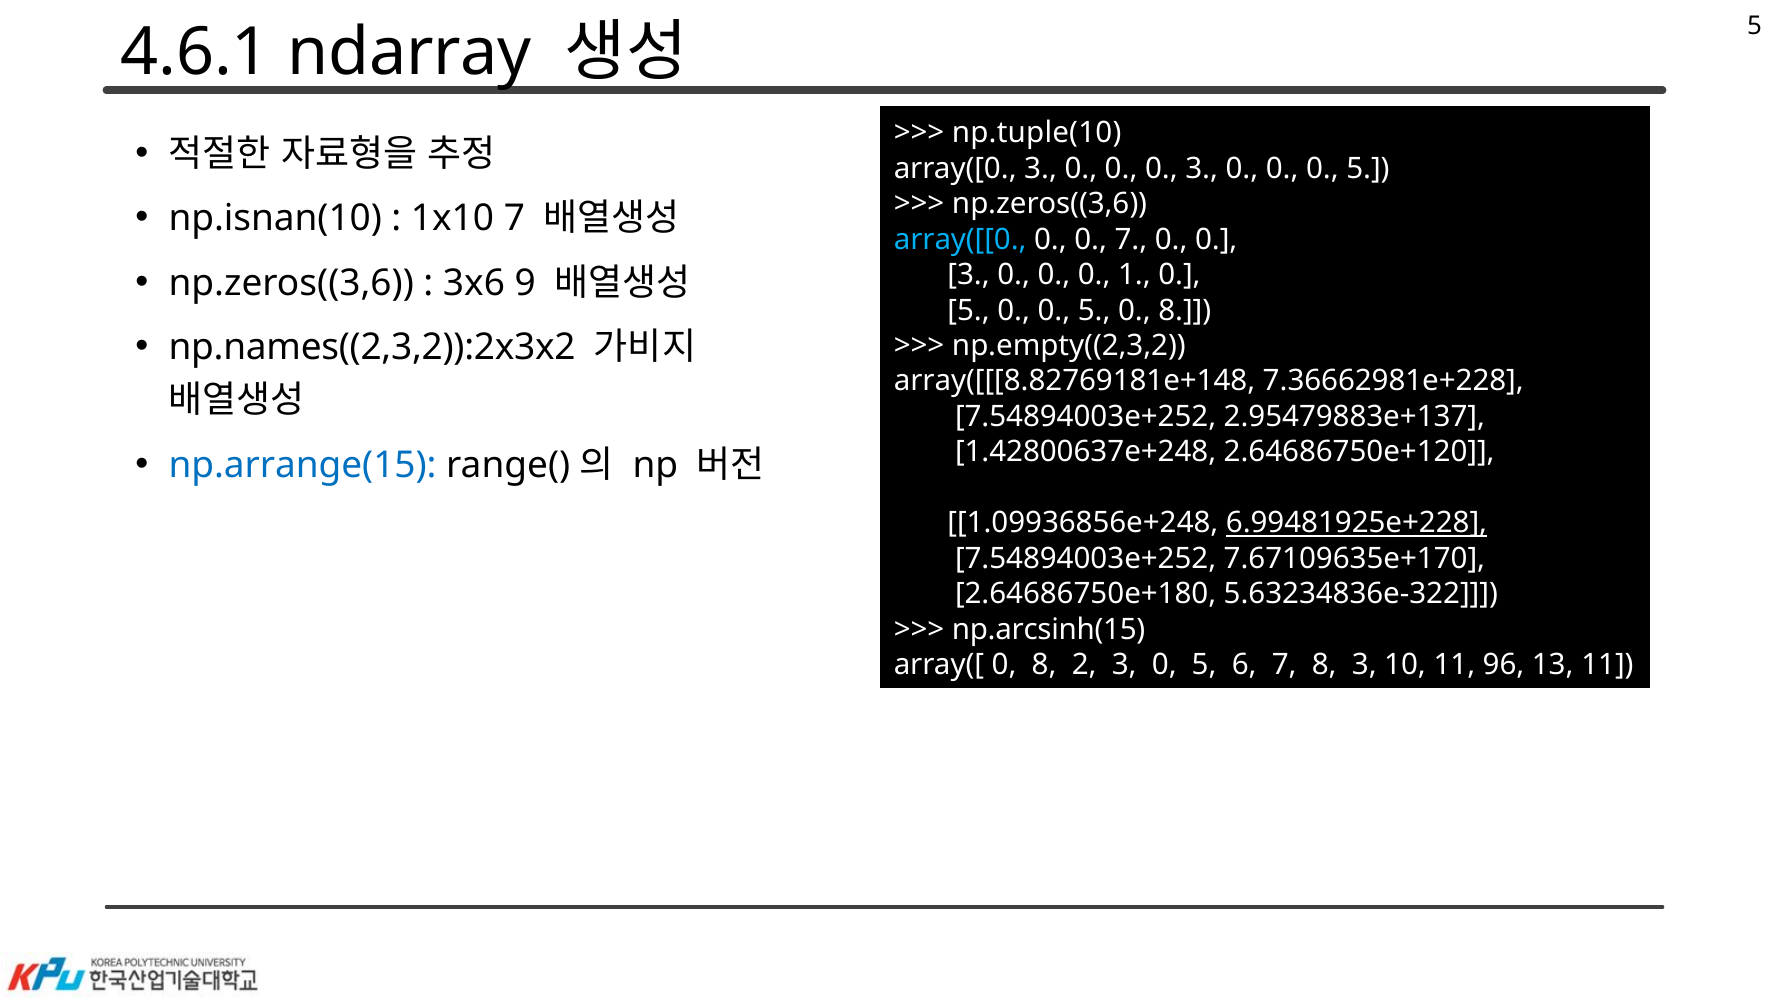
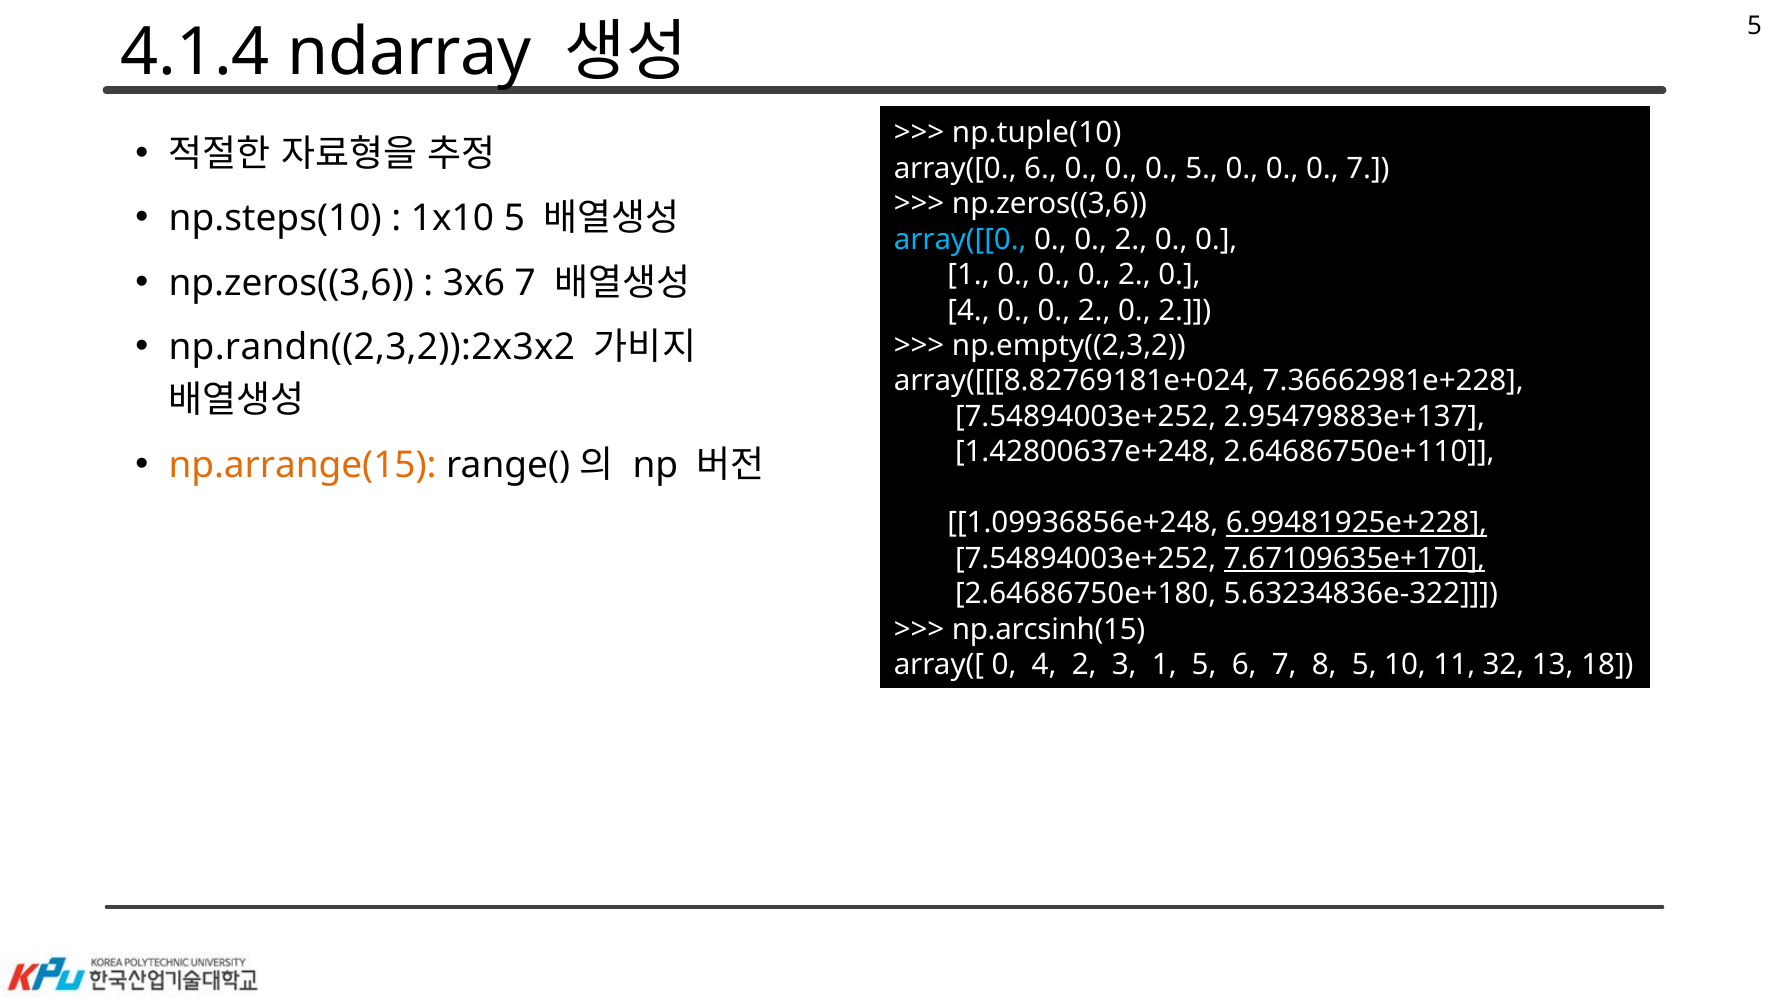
4.6.1: 4.6.1 -> 4.1.4
array([0 3: 3 -> 6
0 0 0 3: 3 -> 5
0 0 0 5: 5 -> 7
np.isnan(10: np.isnan(10 -> np.steps(10
1x10 7: 7 -> 5
7 at (1131, 239): 7 -> 2
3x6 9: 9 -> 7
3 at (969, 275): 3 -> 1
0 0 0 1: 1 -> 2
5 at (969, 310): 5 -> 4
5 at (1094, 310): 5 -> 2
8 at (1185, 310): 8 -> 2
np.names((2,3,2)):2x3x2: np.names((2,3,2)):2x3x2 -> np.randn((2,3,2)):2x3x2
array([[[8.82769181e+148: array([[[8.82769181e+148 -> array([[[8.82769181e+024
2.64686750e+120: 2.64686750e+120 -> 2.64686750e+110
np.arrange(15 colour: blue -> orange
7.67109635e+170 underline: none -> present
array([ 0 8: 8 -> 4
2 3 0: 0 -> 1
8 3: 3 -> 5
96: 96 -> 32
13 11: 11 -> 18
